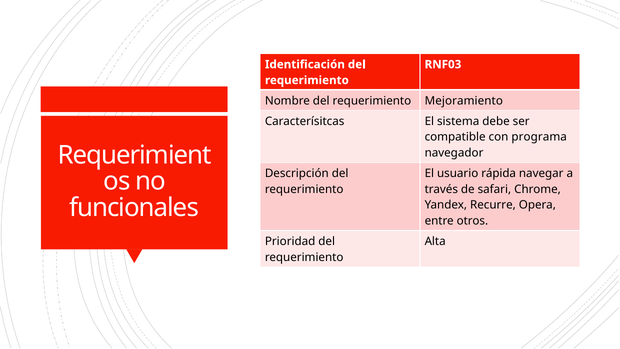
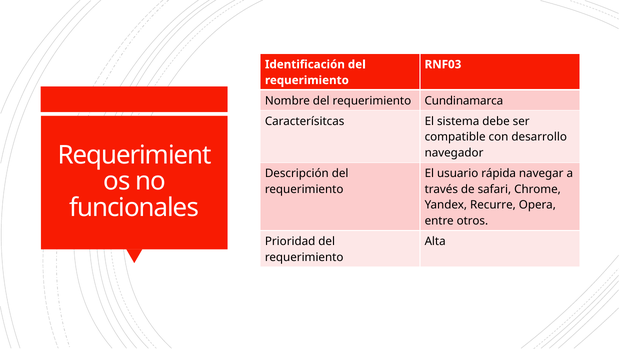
Mejoramiento: Mejoramiento -> Cundinamarca
programa: programa -> desarrollo
